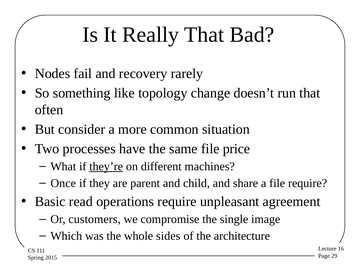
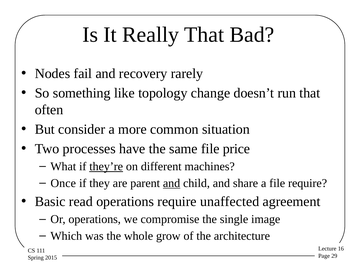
and at (172, 183) underline: none -> present
unpleasant: unpleasant -> unaffected
Or customers: customers -> operations
sides: sides -> grow
